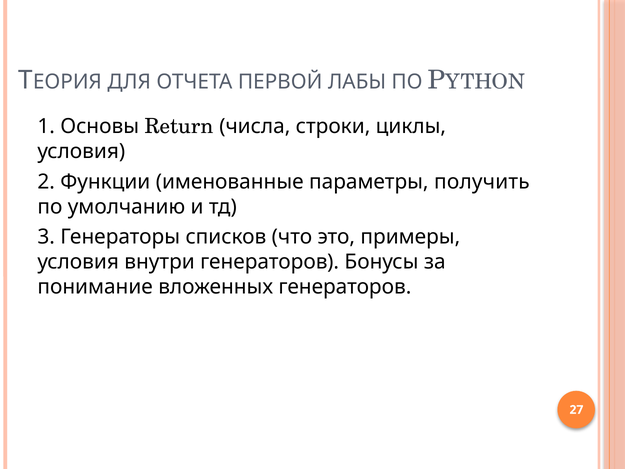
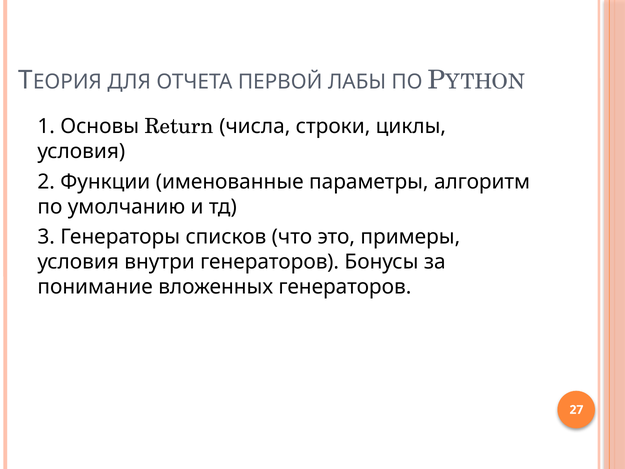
получить: получить -> алгоритм
